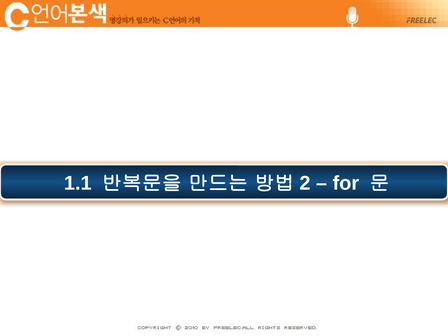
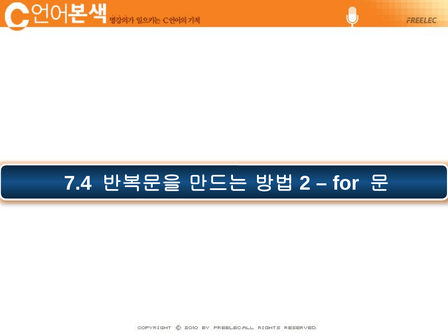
1.1: 1.1 -> 7.4
